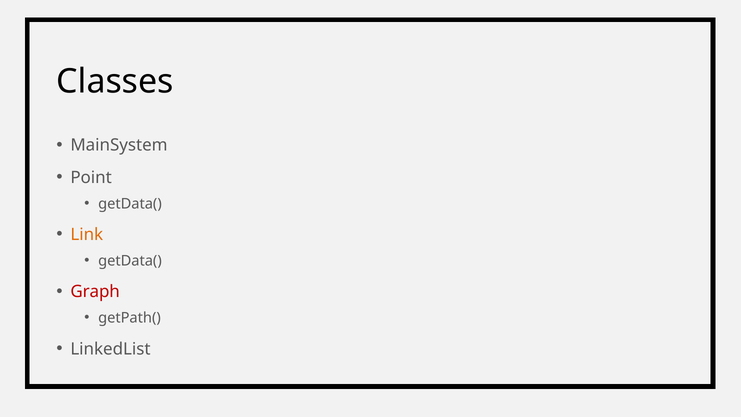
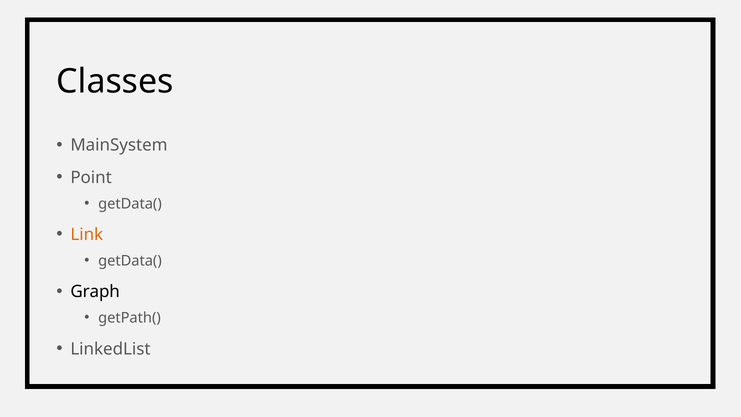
Graph colour: red -> black
